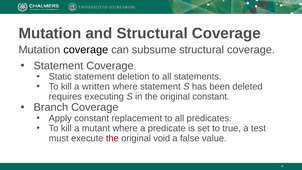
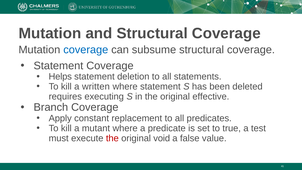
coverage at (86, 50) colour: black -> blue
Static: Static -> Helps
original constant: constant -> effective
